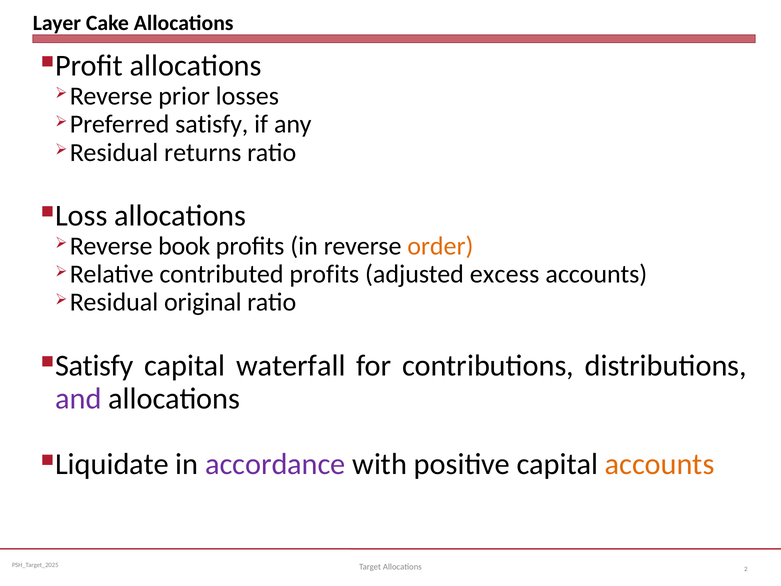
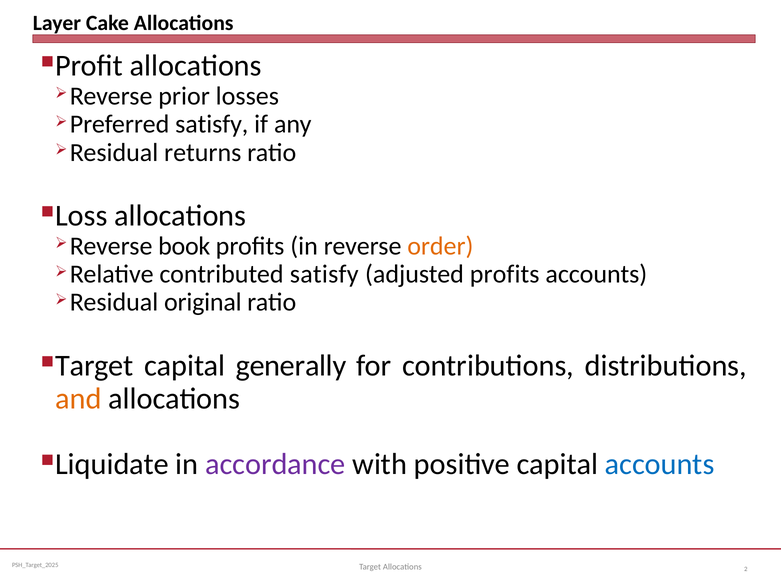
contributed profits: profits -> satisfy
adjusted excess: excess -> profits
Satisfy at (94, 366): Satisfy -> Target
waterfall: waterfall -> generally
and colour: purple -> orange
accounts at (660, 464) colour: orange -> blue
